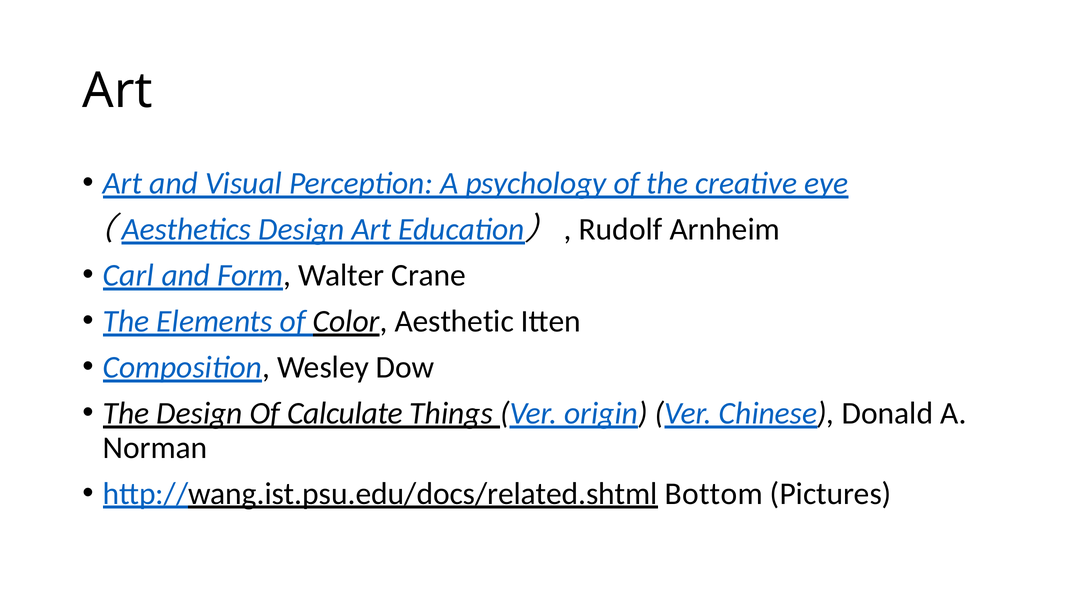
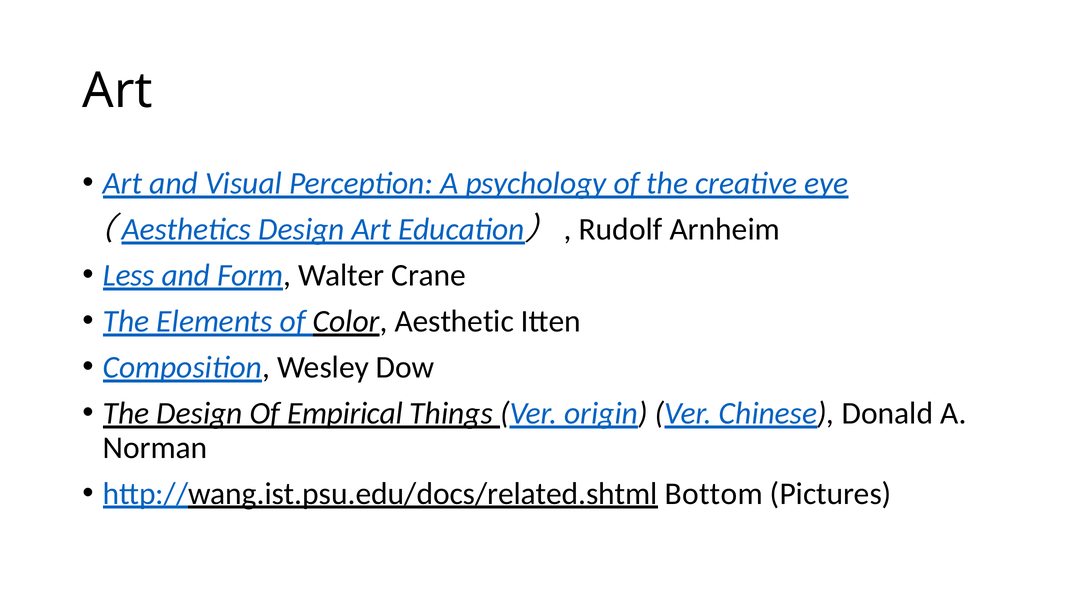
Carl: Carl -> Less
Calculate: Calculate -> Empirical
